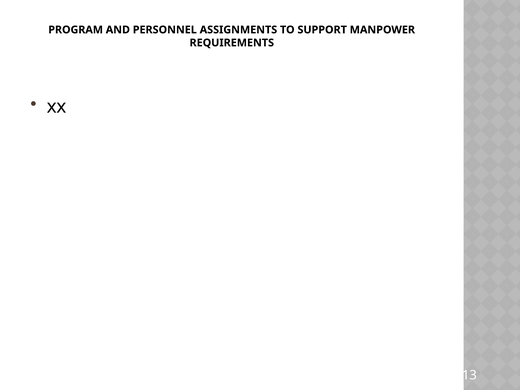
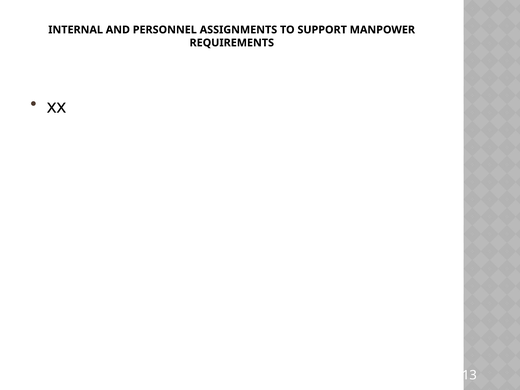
PROGRAM: PROGRAM -> INTERNAL
